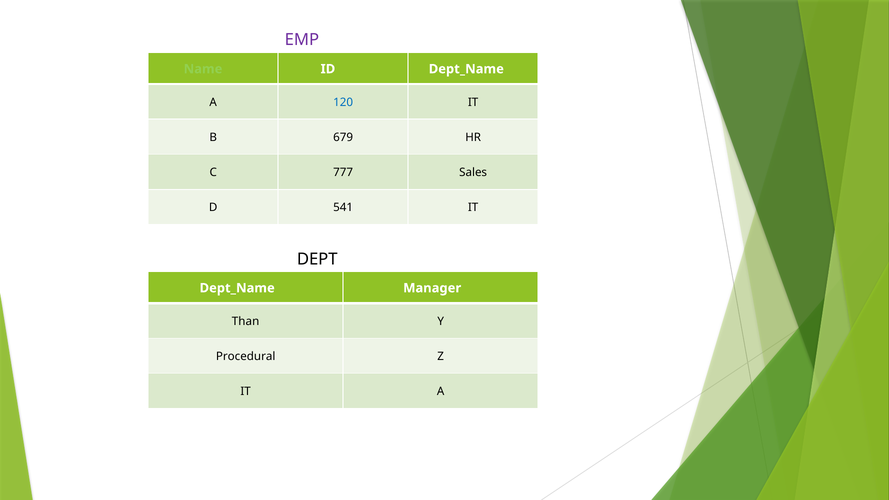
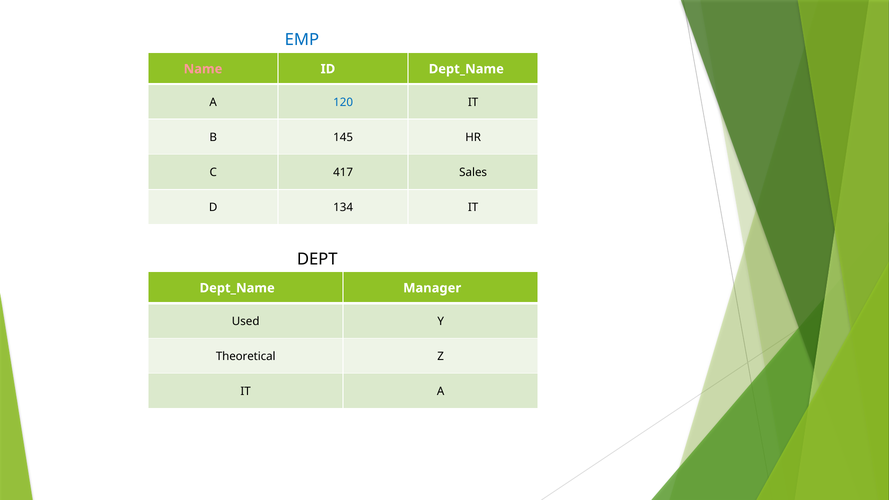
EMP colour: purple -> blue
Name colour: light green -> pink
679: 679 -> 145
777: 777 -> 417
541: 541 -> 134
Than: Than -> Used
Procedural: Procedural -> Theoretical
